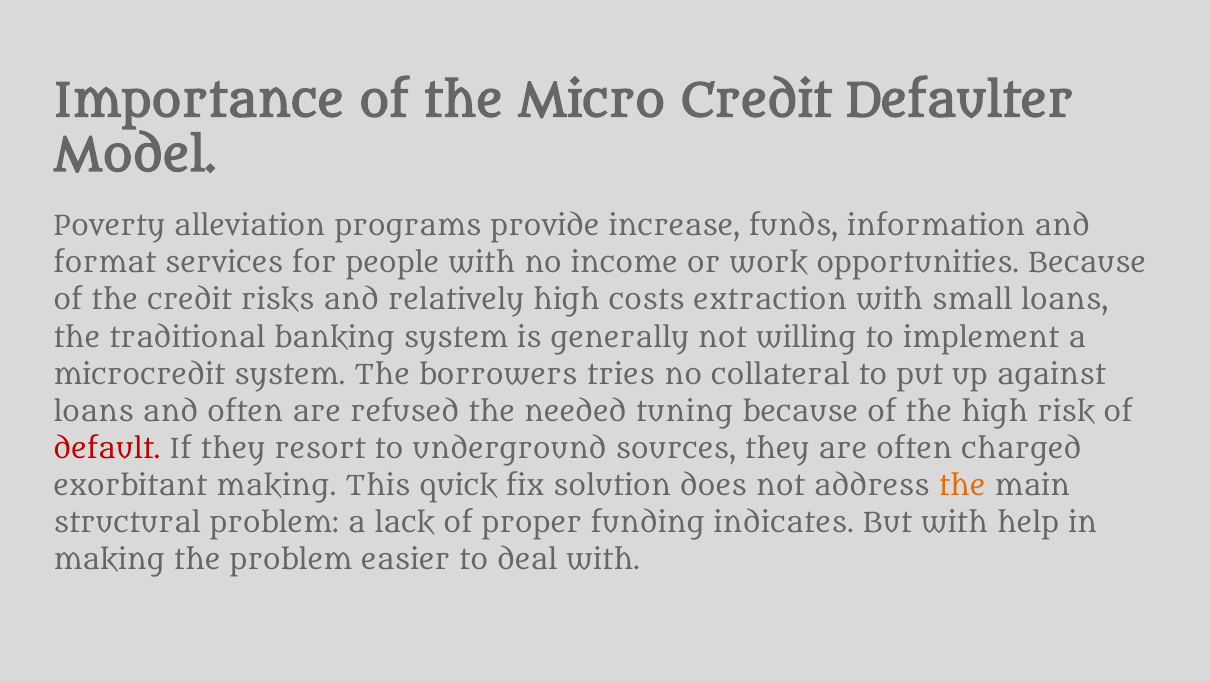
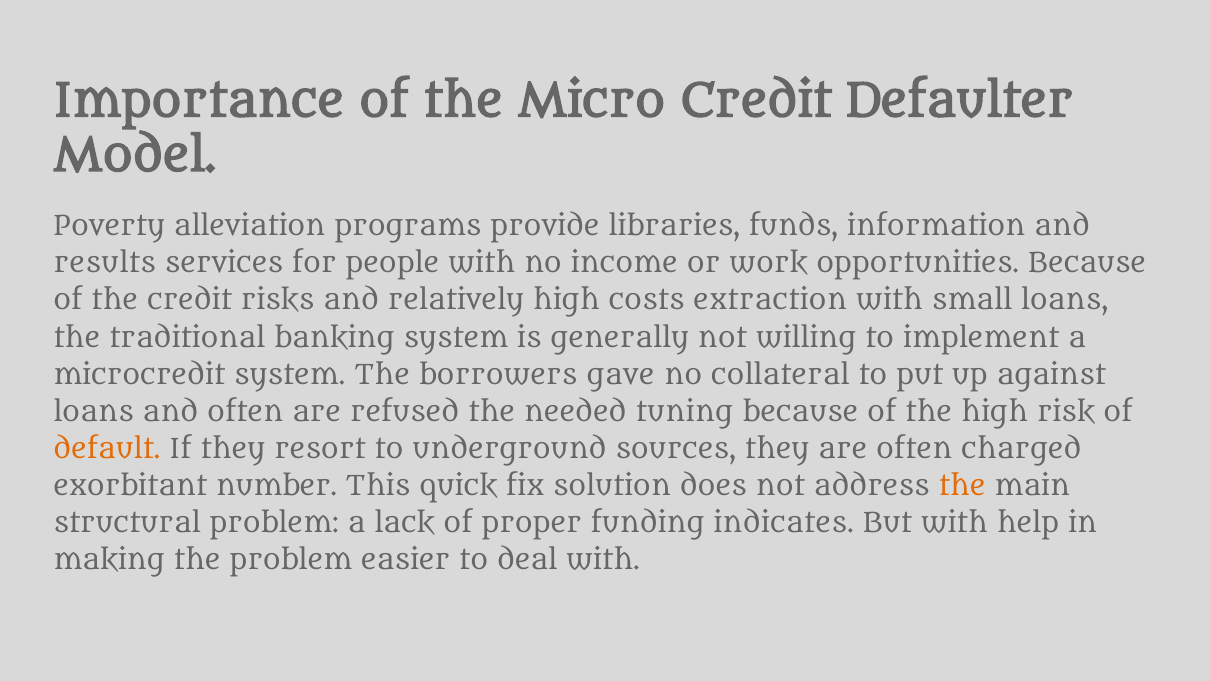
increase: increase -> libraries
format: format -> results
tries: tries -> gave
default colour: red -> orange
exorbitant making: making -> number
